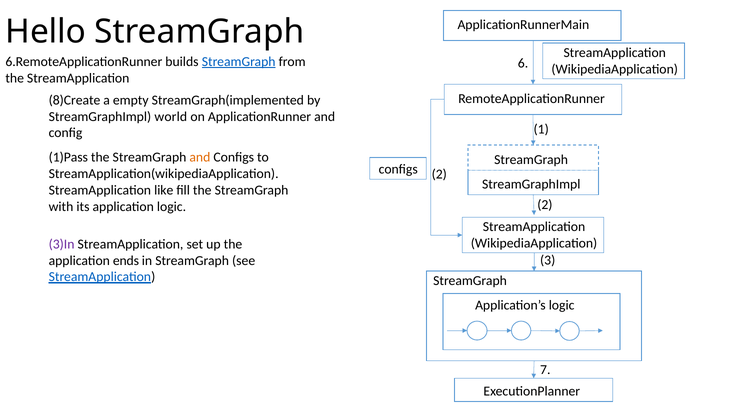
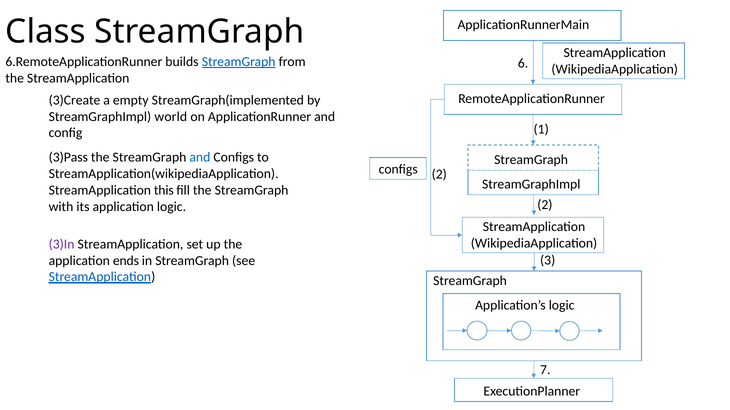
Hello: Hello -> Class
8)Create: 8)Create -> 3)Create
1)Pass: 1)Pass -> 3)Pass
and at (200, 158) colour: orange -> blue
like: like -> this
